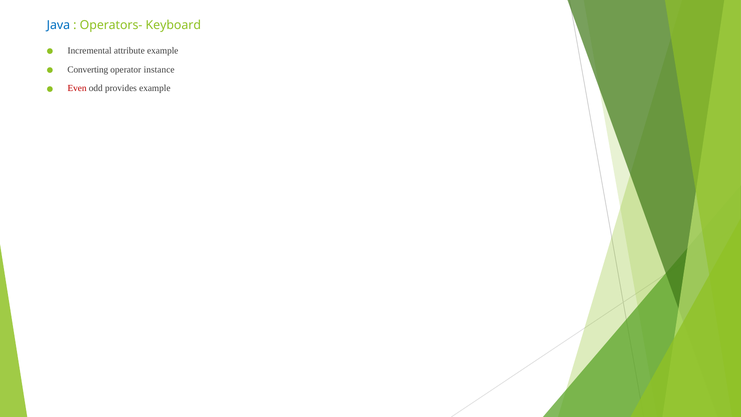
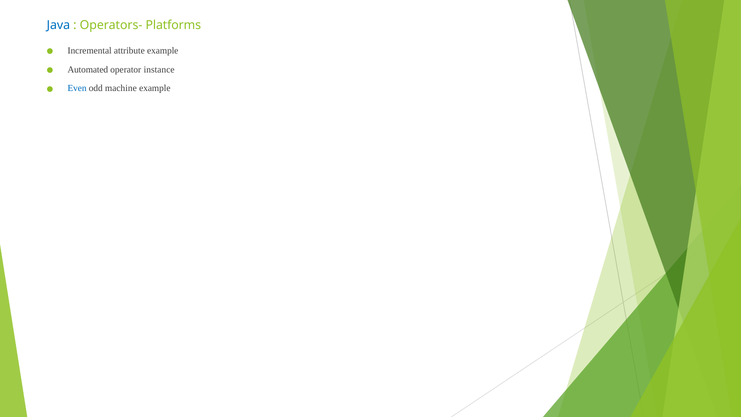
Keyboard: Keyboard -> Platforms
Converting: Converting -> Automated
Even colour: red -> blue
provides: provides -> machine
